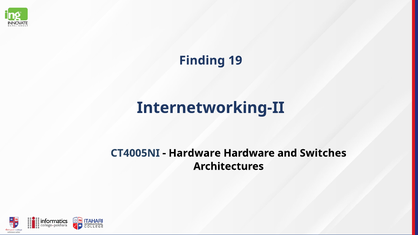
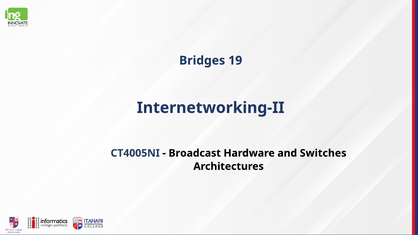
Finding: Finding -> Bridges
Hardware at (195, 153): Hardware -> Broadcast
